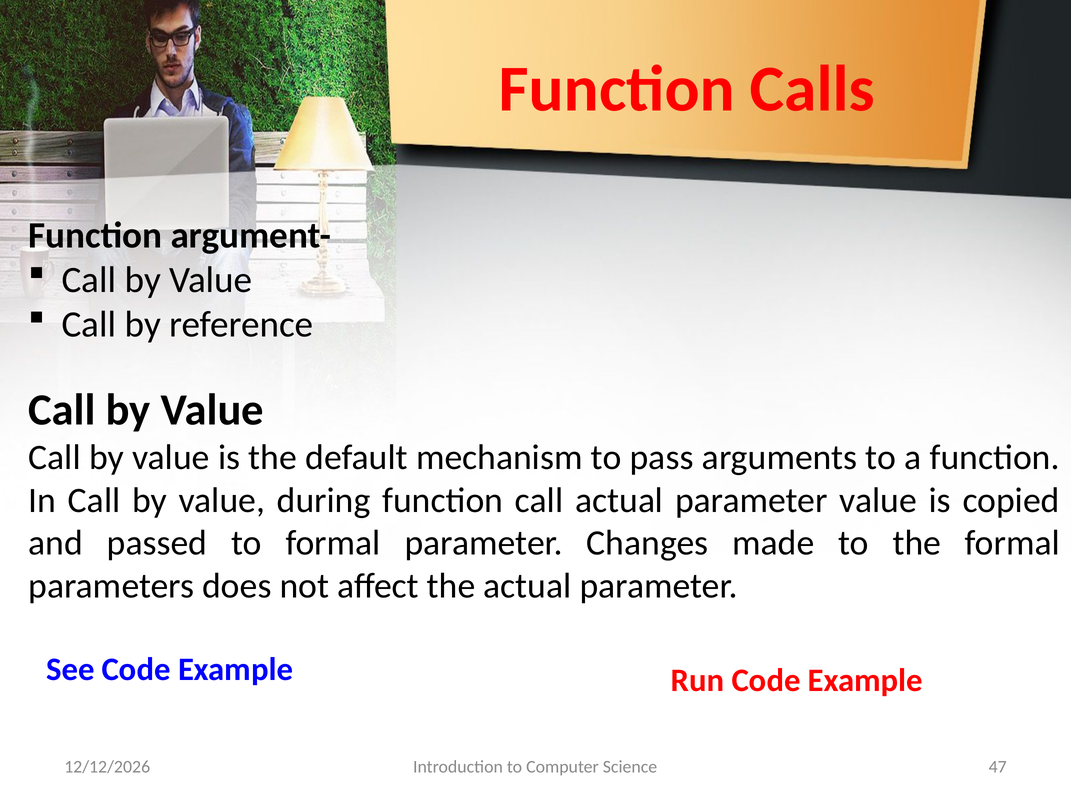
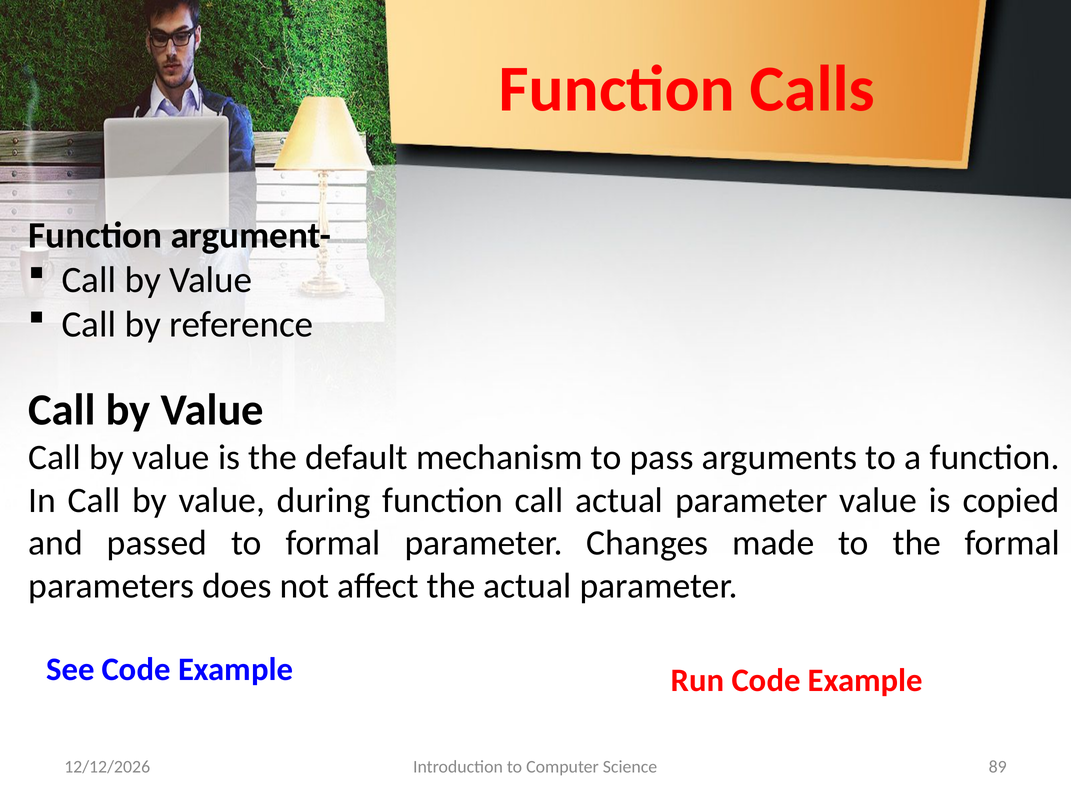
47: 47 -> 89
